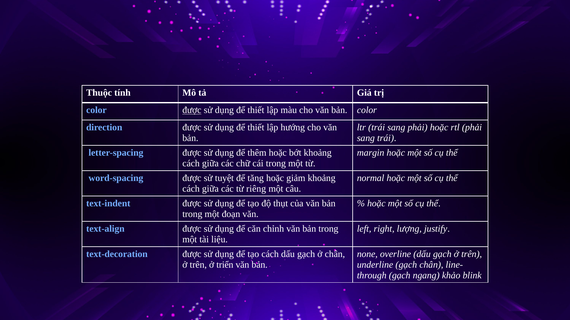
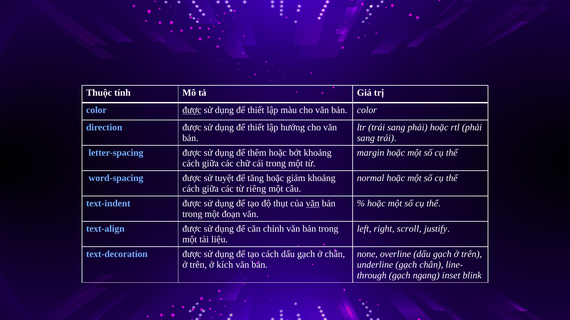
văn at (313, 204) underline: none -> present
lượng: lượng -> scroll
triển: triển -> kích
khảo: khảo -> inset
